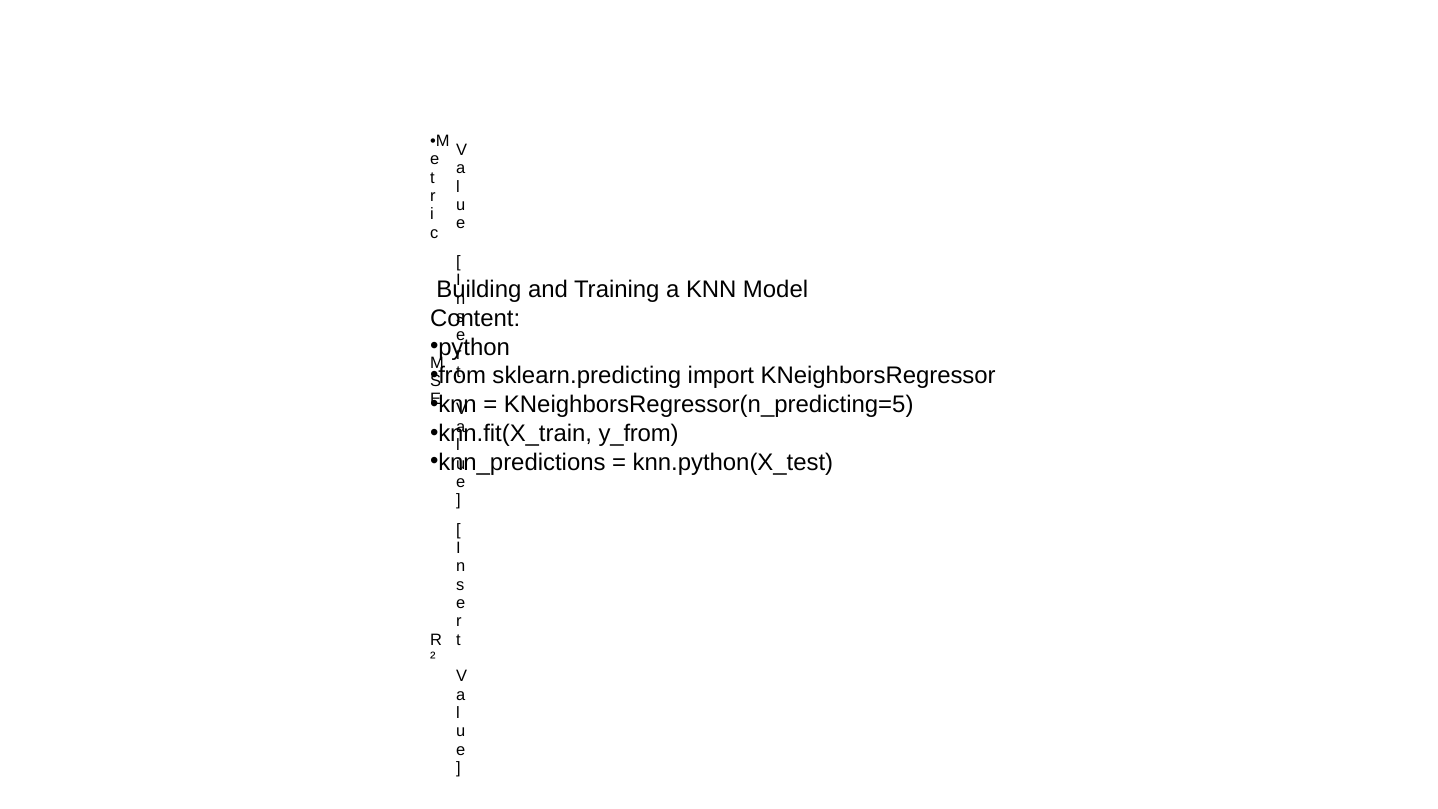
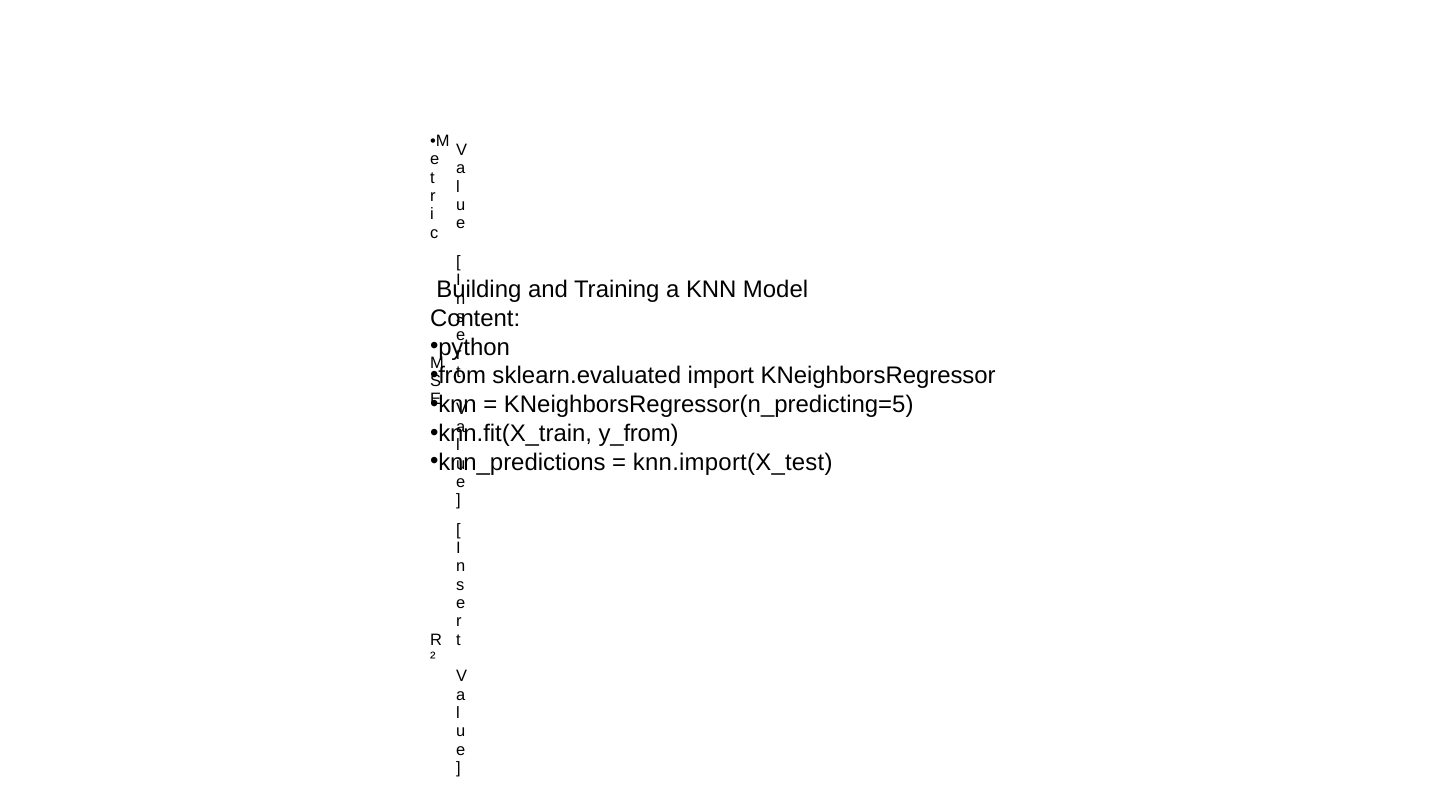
sklearn.predicting: sklearn.predicting -> sklearn.evaluated
knn.python(X_test: knn.python(X_test -> knn.import(X_test
